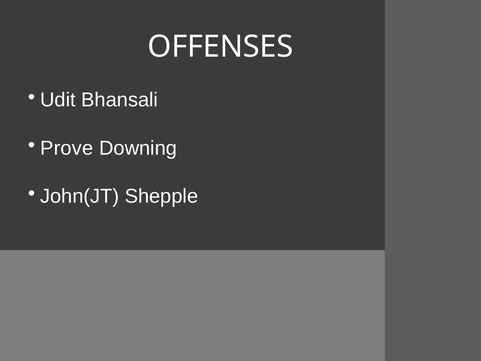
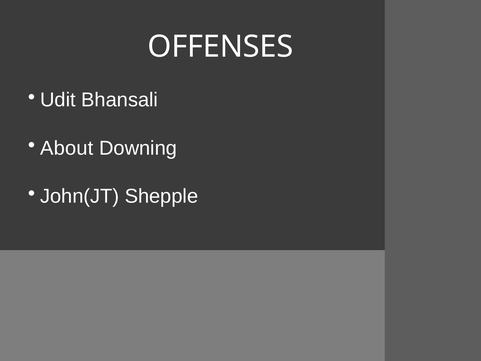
Prove: Prove -> About
